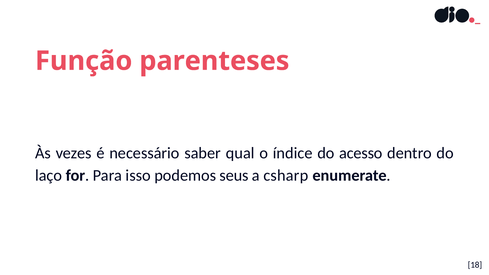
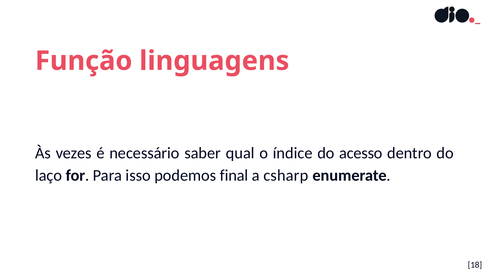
parenteses: parenteses -> linguagens
seus: seus -> final
